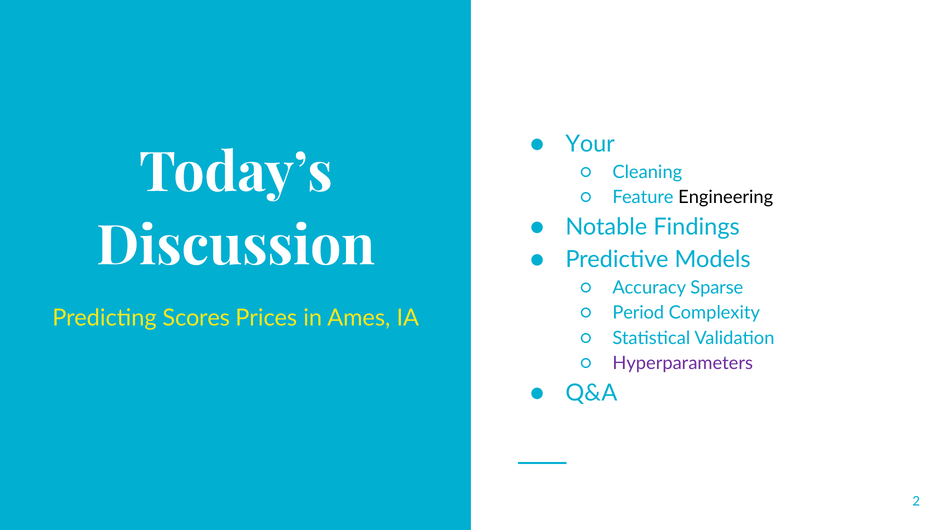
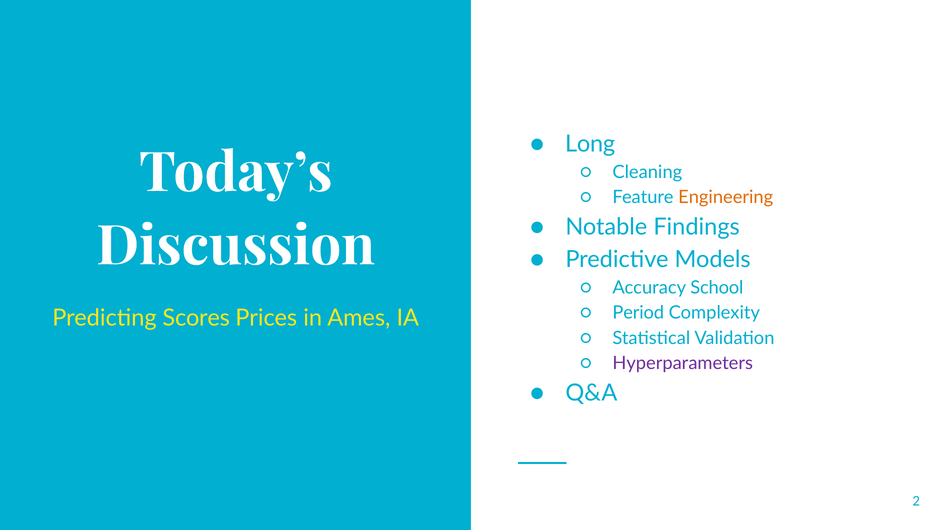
Your: Your -> Long
Engineering colour: black -> orange
Sparse: Sparse -> School
